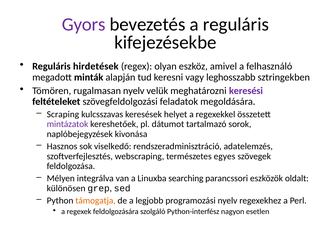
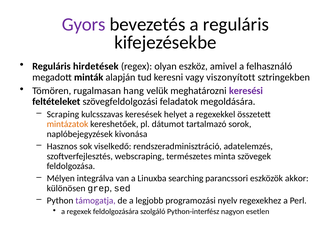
leghosszabb: leghosszabb -> viszonyított
rugalmasan nyelv: nyelv -> hang
mintázatok colour: purple -> orange
egyes: egyes -> minta
oldalt: oldalt -> akkor
támogatja colour: orange -> purple
